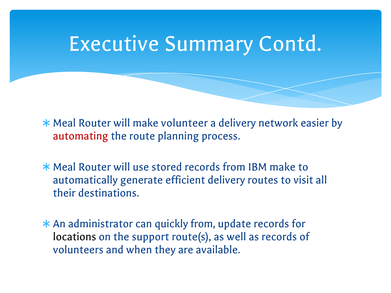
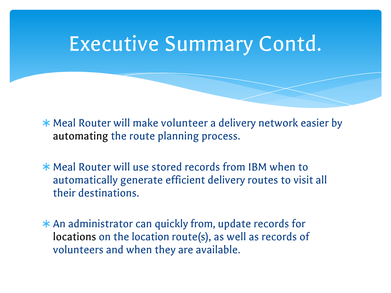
automating colour: red -> black
IBM make: make -> when
support: support -> location
